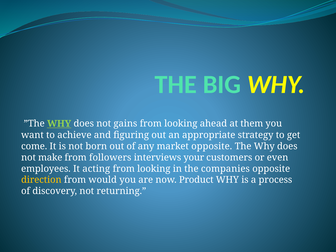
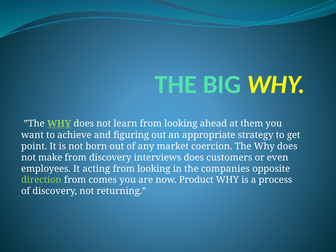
gains: gains -> learn
come: come -> point
market opposite: opposite -> coercion
from followers: followers -> discovery
interviews your: your -> does
direction colour: yellow -> light green
would: would -> comes
